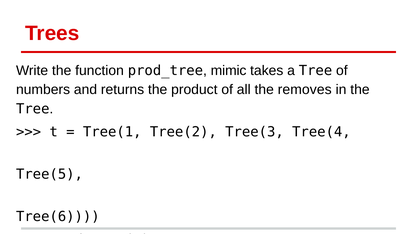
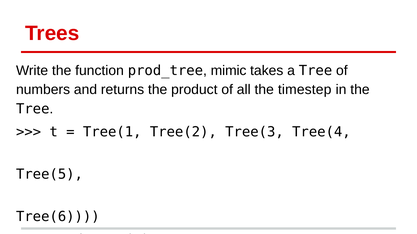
removes: removes -> timestep
